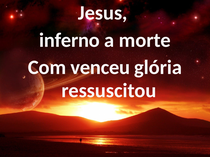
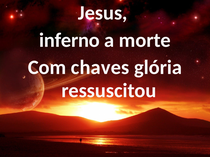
venceu: venceu -> chaves
